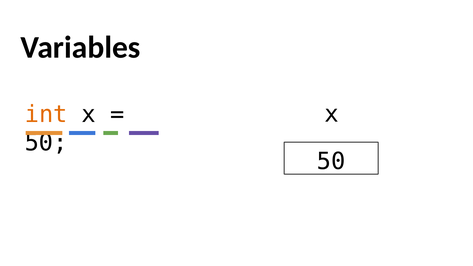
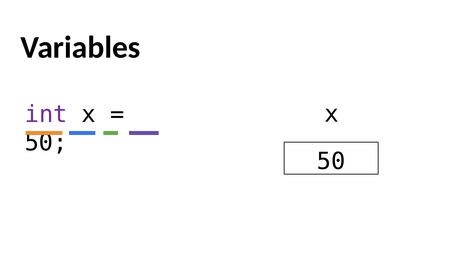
int colour: orange -> purple
